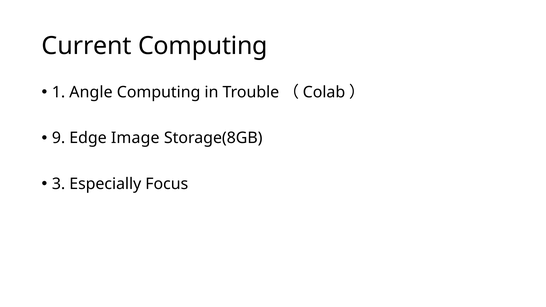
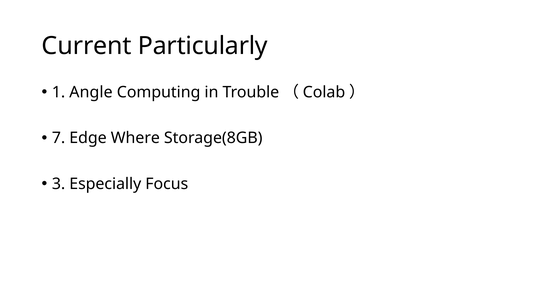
Current Computing: Computing -> Particularly
9: 9 -> 7
Image: Image -> Where
